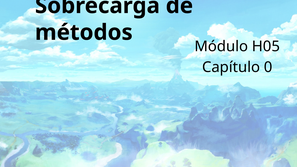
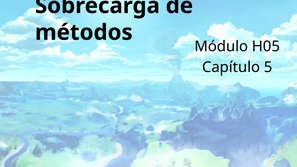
0: 0 -> 5
